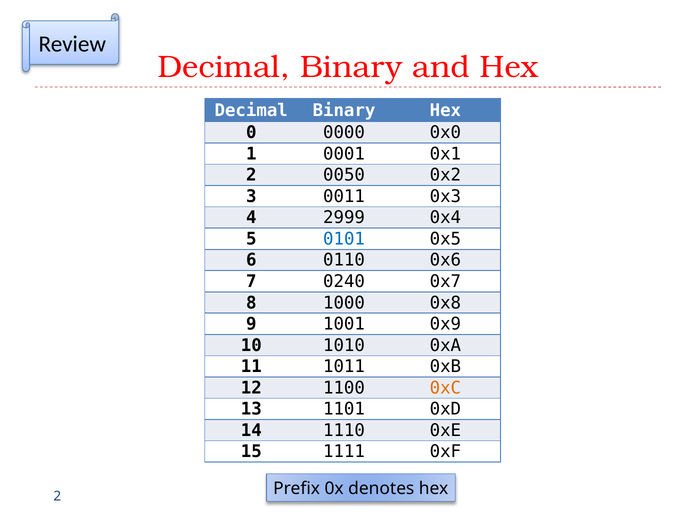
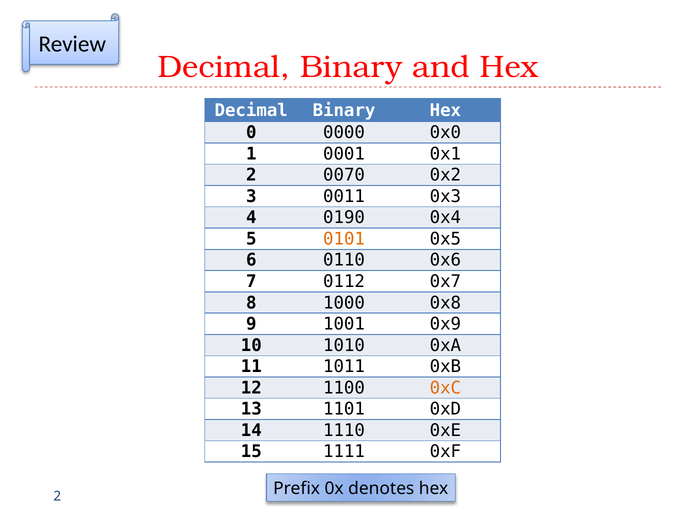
0050: 0050 -> 0070
2999: 2999 -> 0190
0101 colour: blue -> orange
0240: 0240 -> 0112
